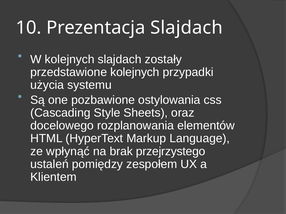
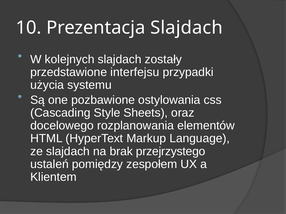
przedstawione kolejnych: kolejnych -> interfejsu
ze wpłynąć: wpłynąć -> slajdach
